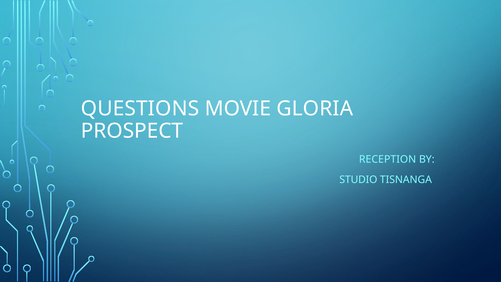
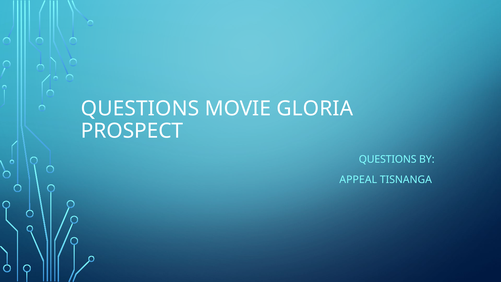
RECEPTION at (388, 159): RECEPTION -> QUESTIONS
STUDIO: STUDIO -> APPEAL
